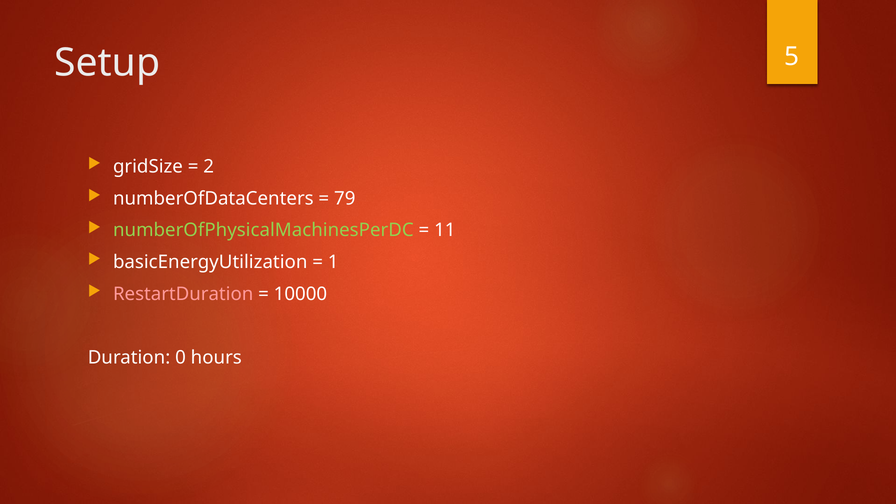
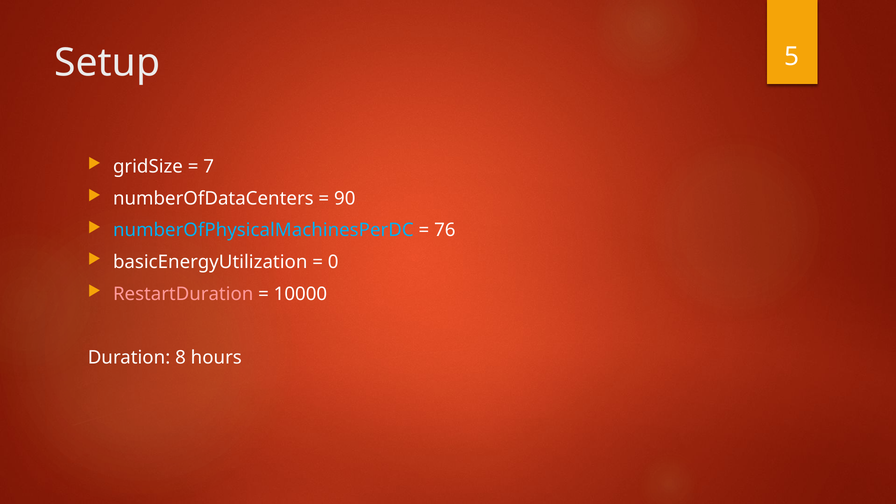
2: 2 -> 7
79: 79 -> 90
numberOfPhysicalMachinesPerDC colour: light green -> light blue
11: 11 -> 76
1: 1 -> 0
0: 0 -> 8
